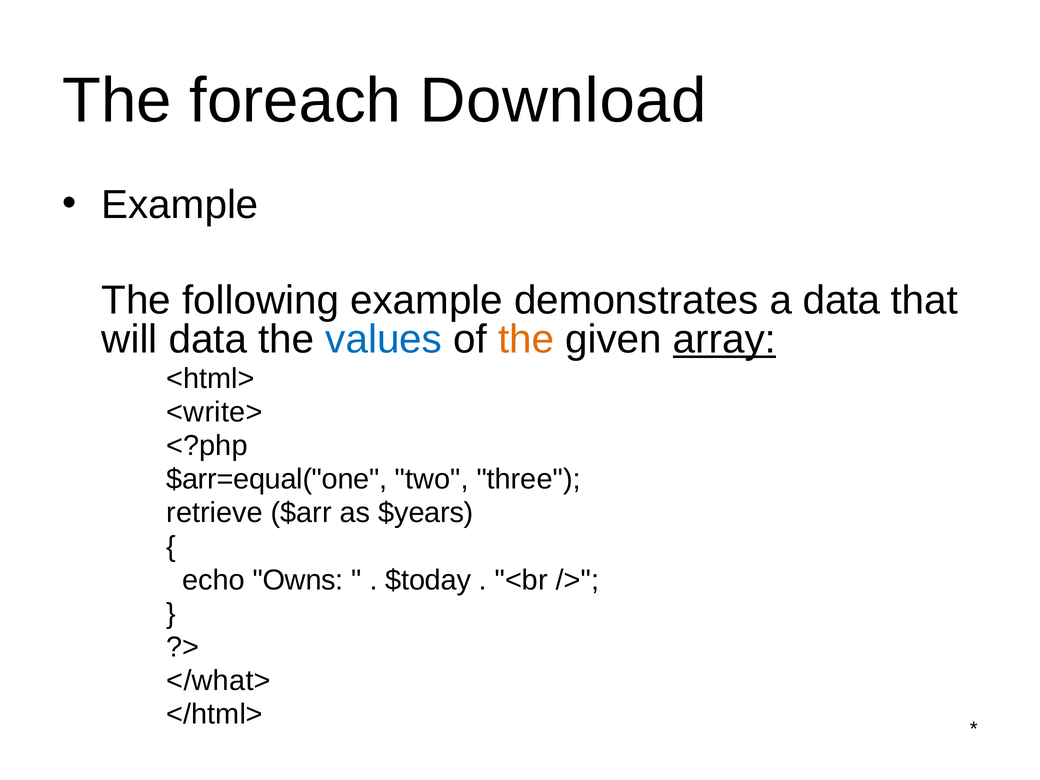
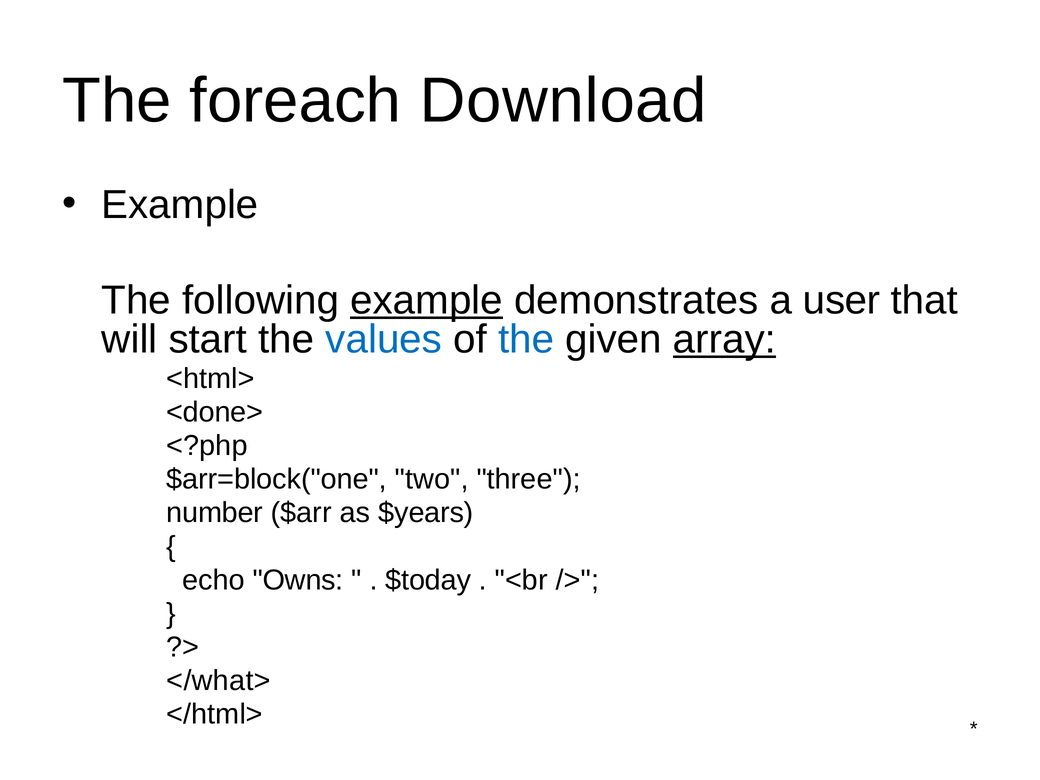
example at (427, 300) underline: none -> present
a data: data -> user
will data: data -> start
the at (526, 339) colour: orange -> blue
<write>: <write> -> <done>
$arr=equal("one: $arr=equal("one -> $arr=block("one
retrieve: retrieve -> number
